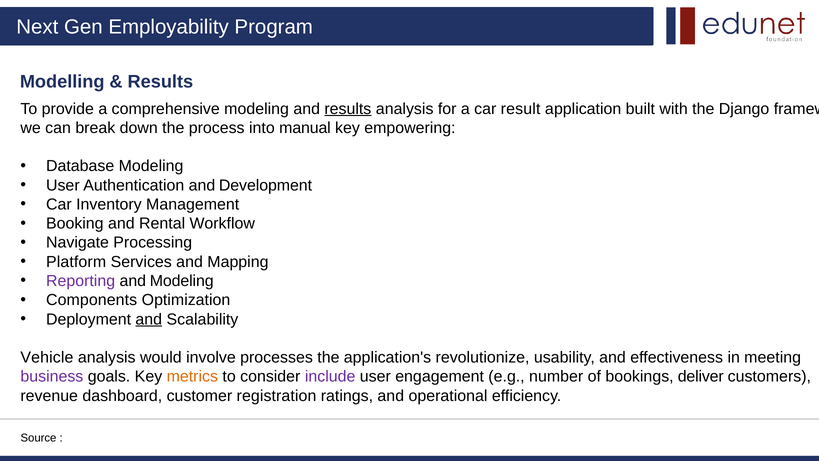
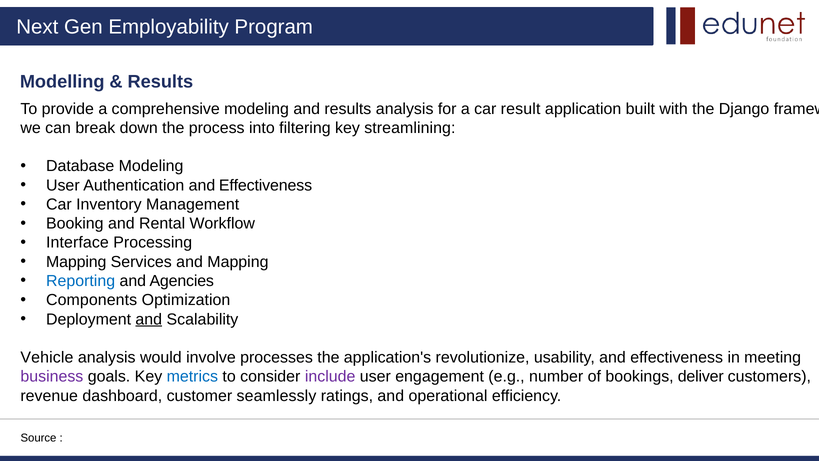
results at (348, 109) underline: present -> none
manual: manual -> filtering
empowering: empowering -> streamlining
Authentication and Development: Development -> Effectiveness
Navigate: Navigate -> Interface
Platform at (76, 262): Platform -> Mapping
Reporting colour: purple -> blue
and Modeling: Modeling -> Agencies
metrics colour: orange -> blue
registration: registration -> seamlessly
